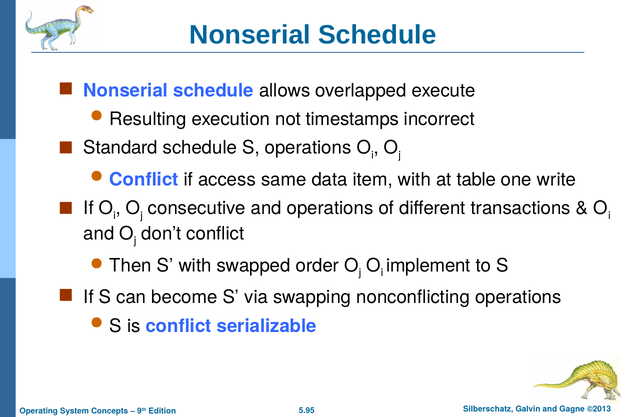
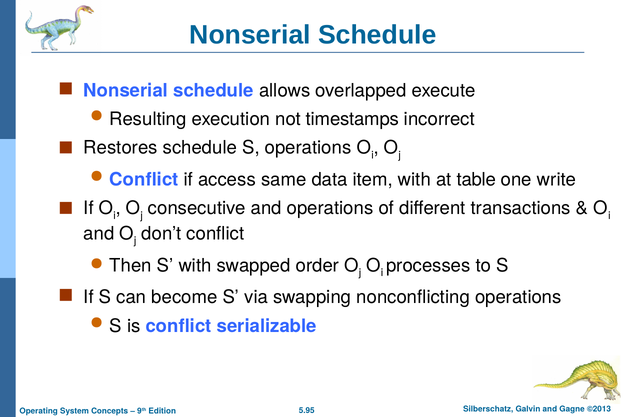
Standard: Standard -> Restores
implement: implement -> processes
